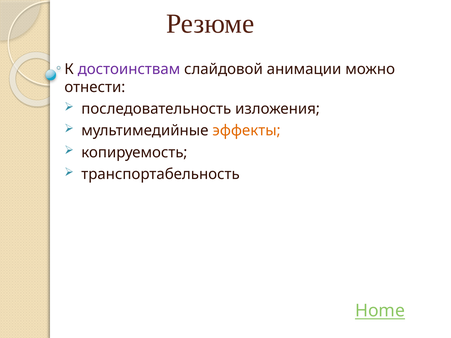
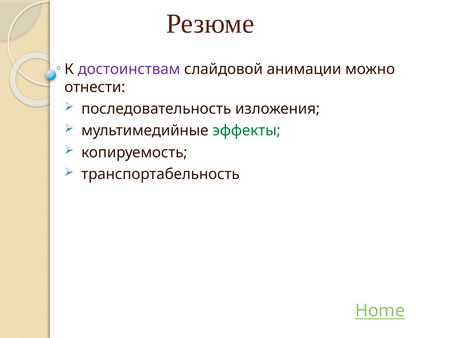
эффекты colour: orange -> green
